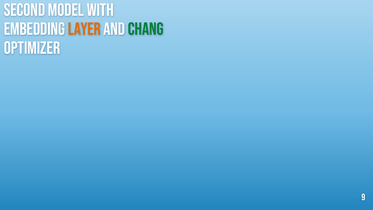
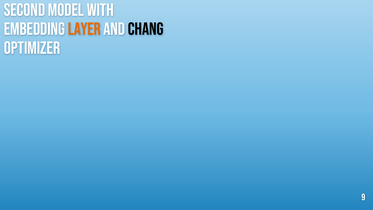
Chang colour: green -> black
